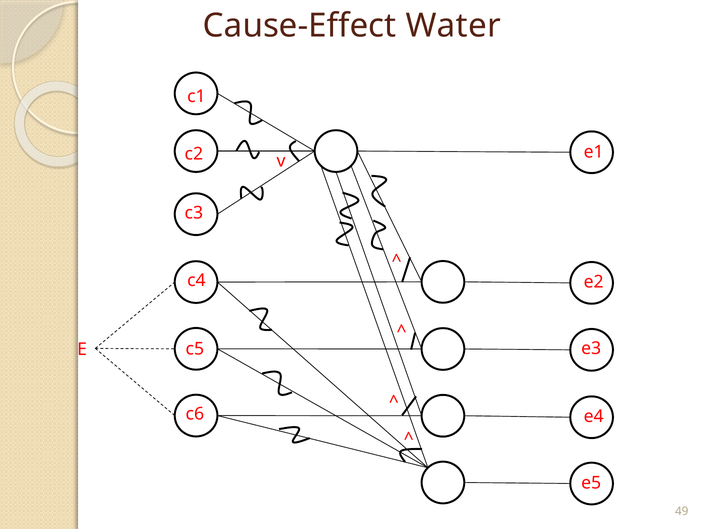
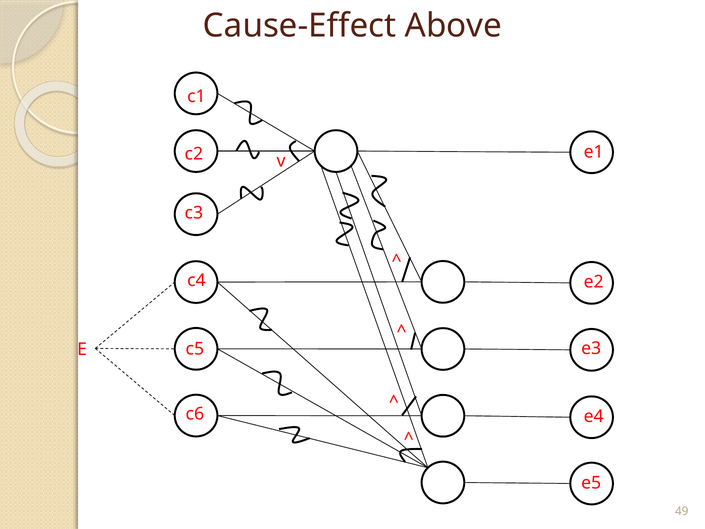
Water: Water -> Above
